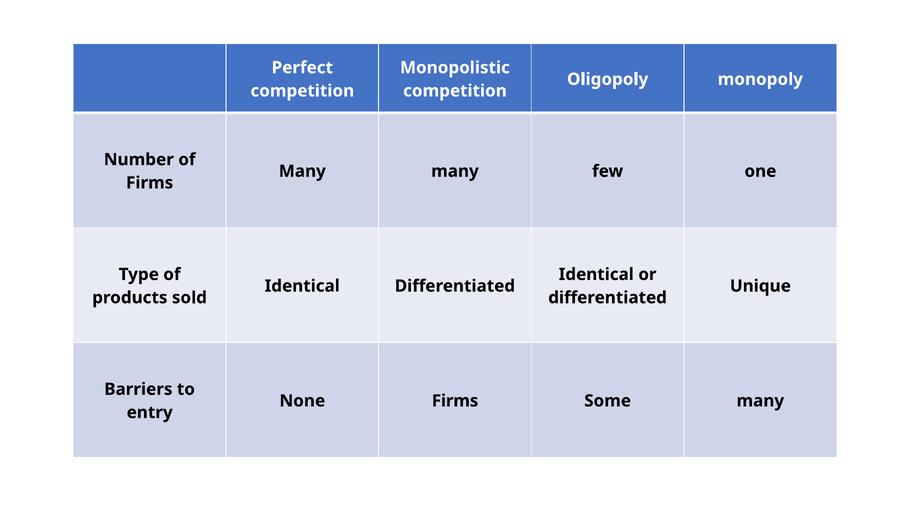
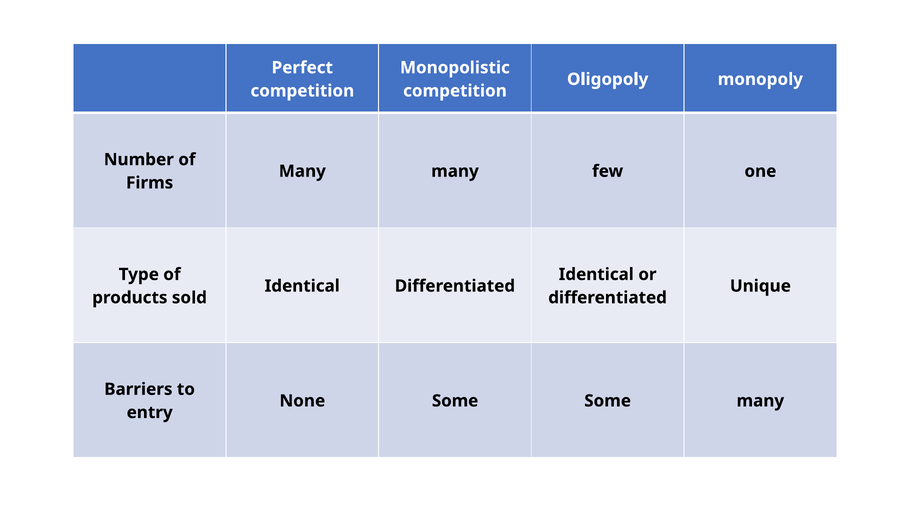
None Firms: Firms -> Some
